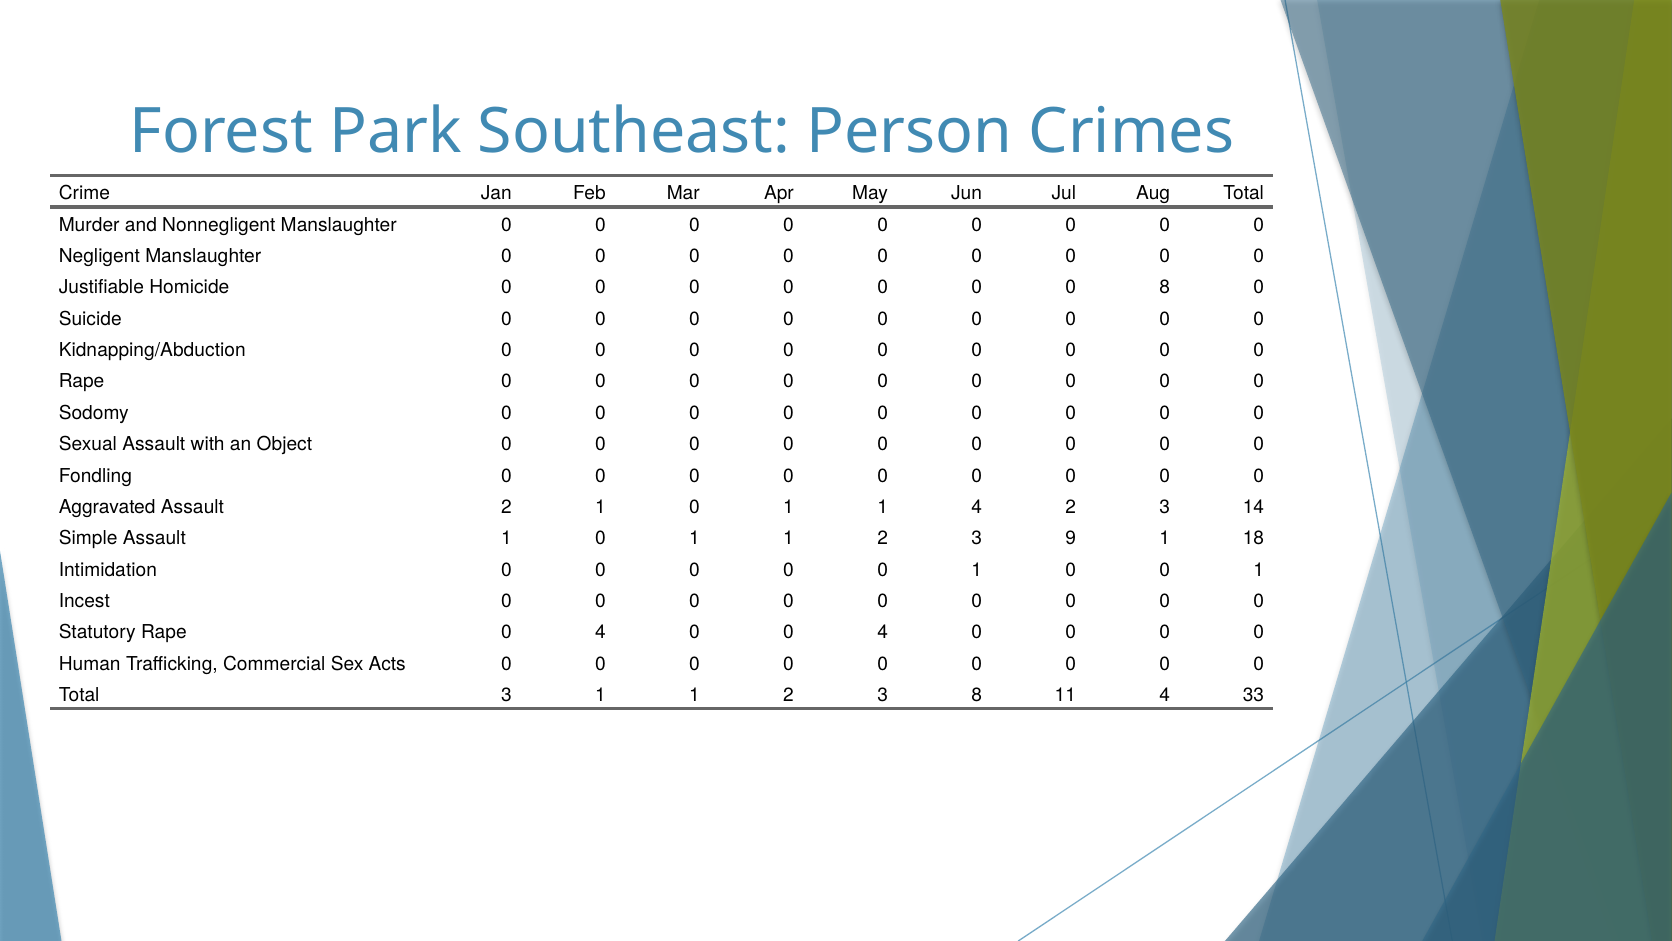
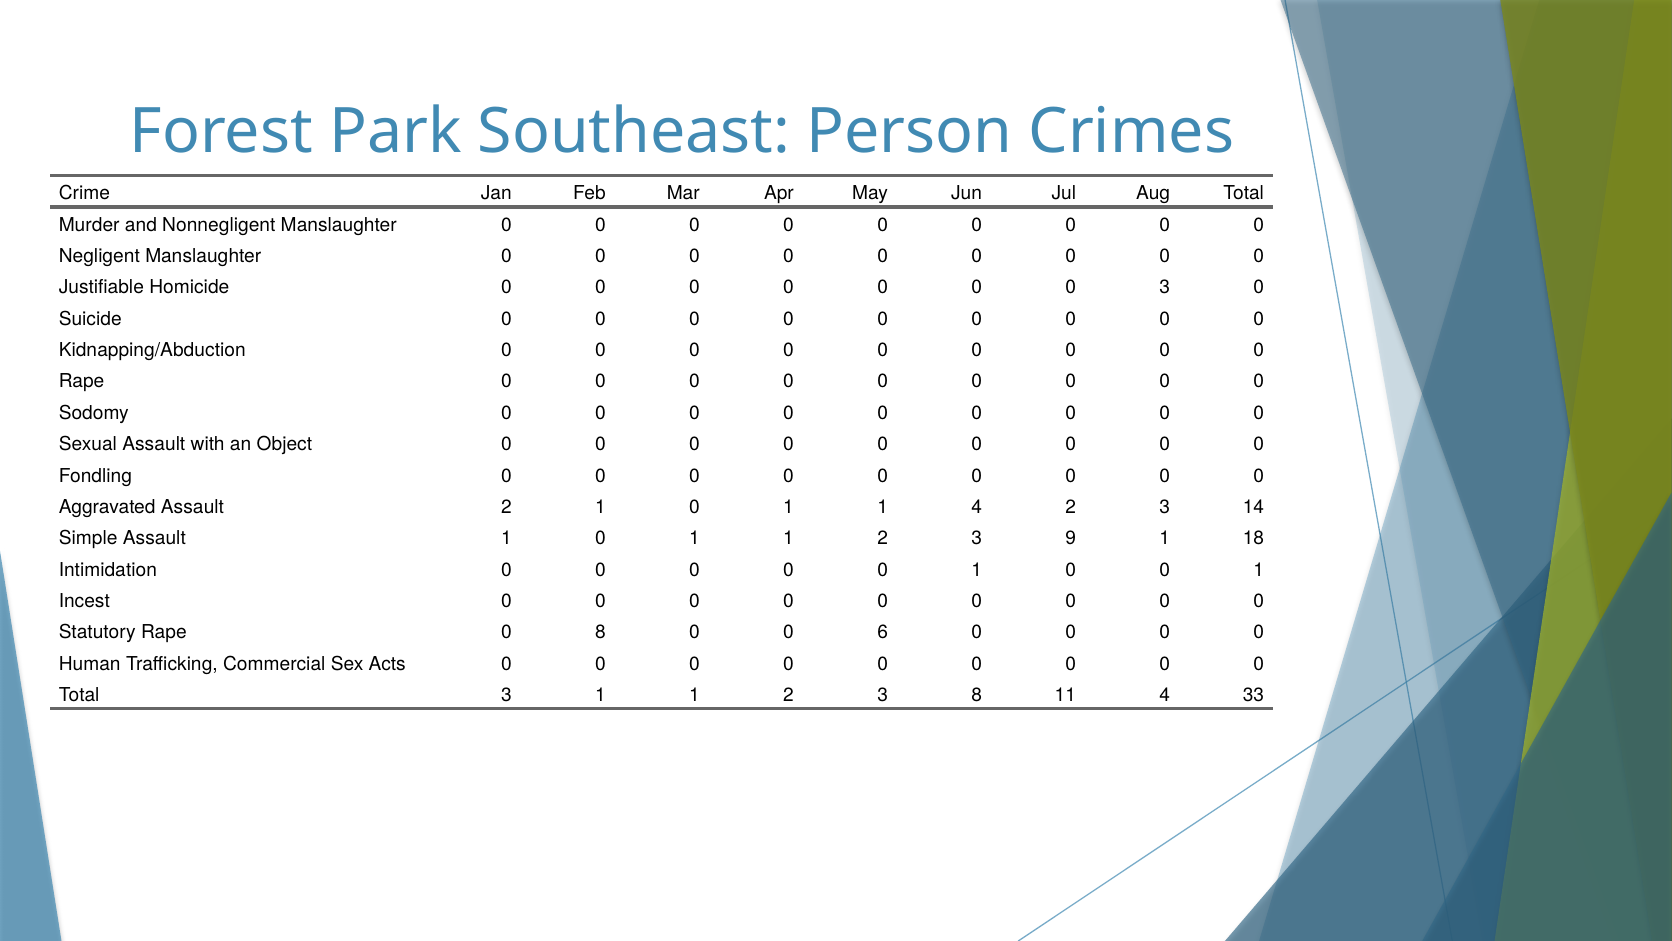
0 8: 8 -> 3
Rape 0 4: 4 -> 8
0 0 4: 4 -> 6
